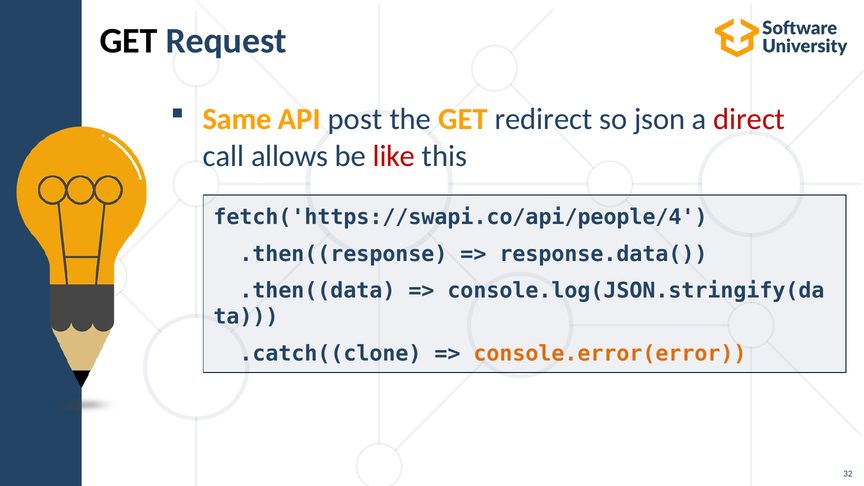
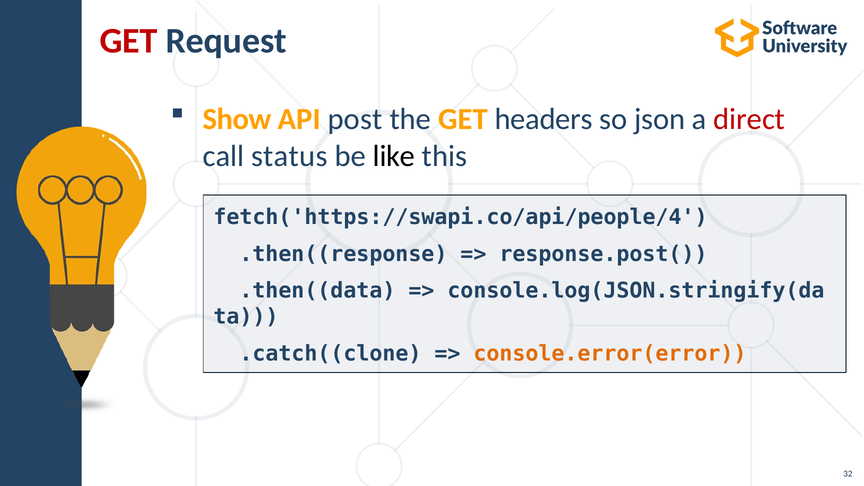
GET at (129, 41) colour: black -> red
Same: Same -> Show
redirect: redirect -> headers
allows: allows -> status
like colour: red -> black
response.data(: response.data( -> response.post(
